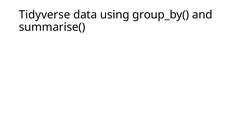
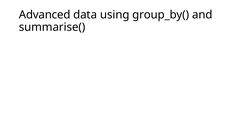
Tidyverse: Tidyverse -> Advanced
